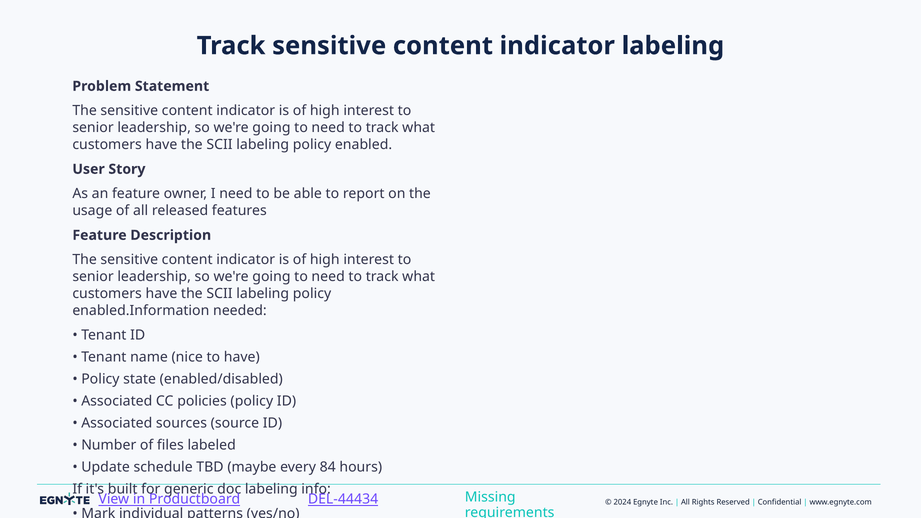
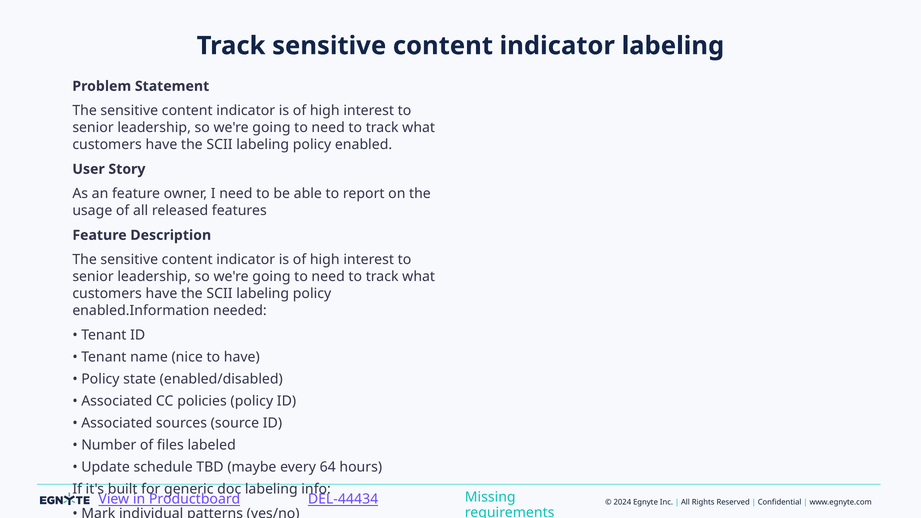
84: 84 -> 64
